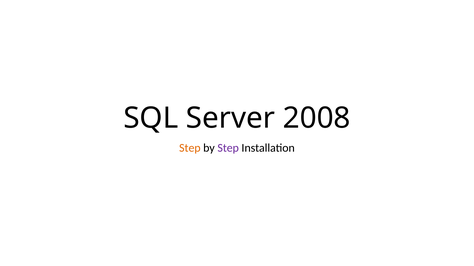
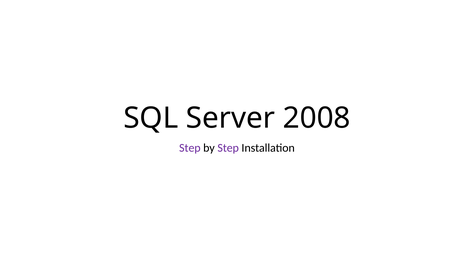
Step at (190, 148) colour: orange -> purple
